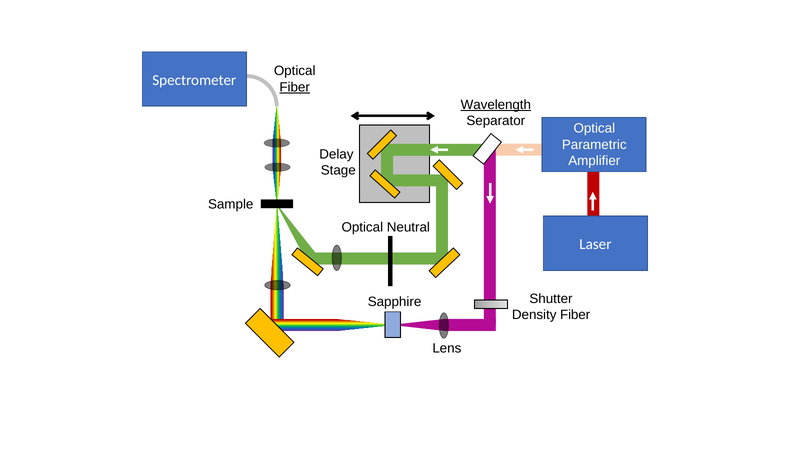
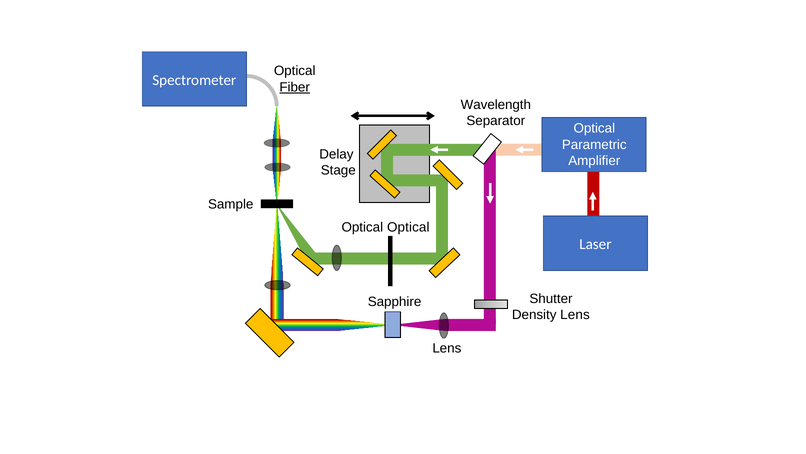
Wavelength underline: present -> none
Optical Neutral: Neutral -> Optical
Density Fiber: Fiber -> Lens
